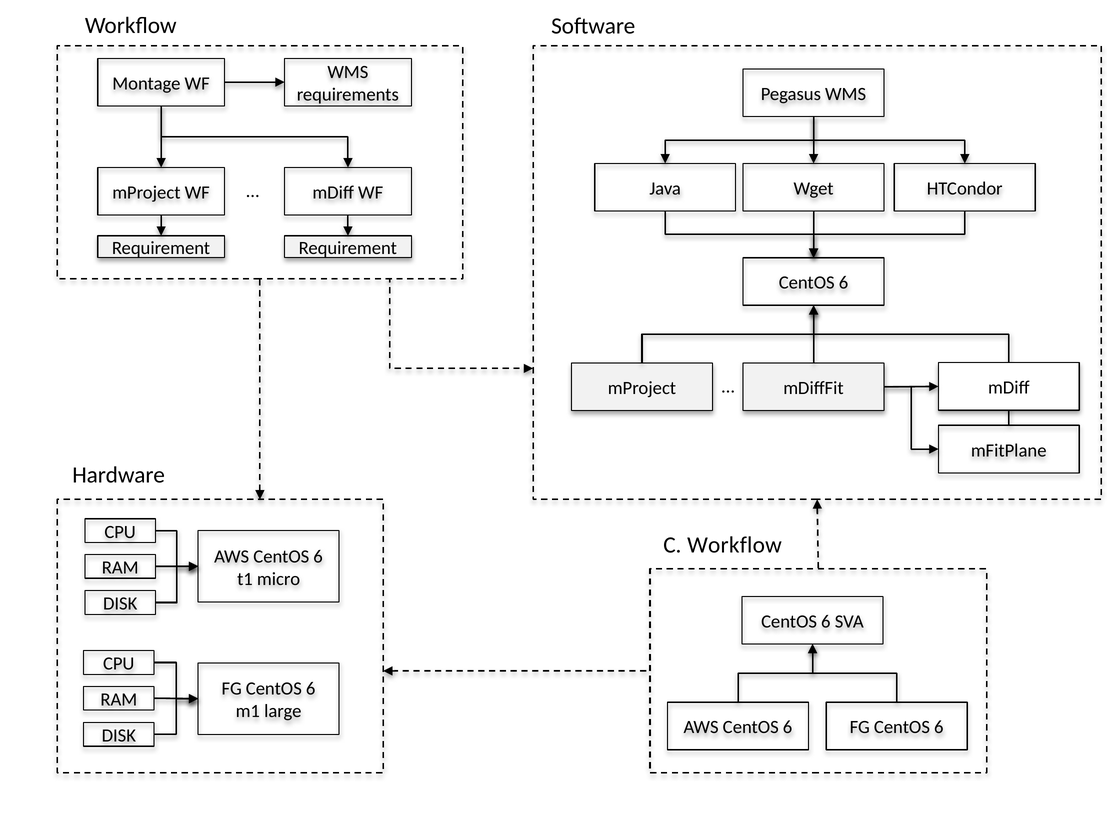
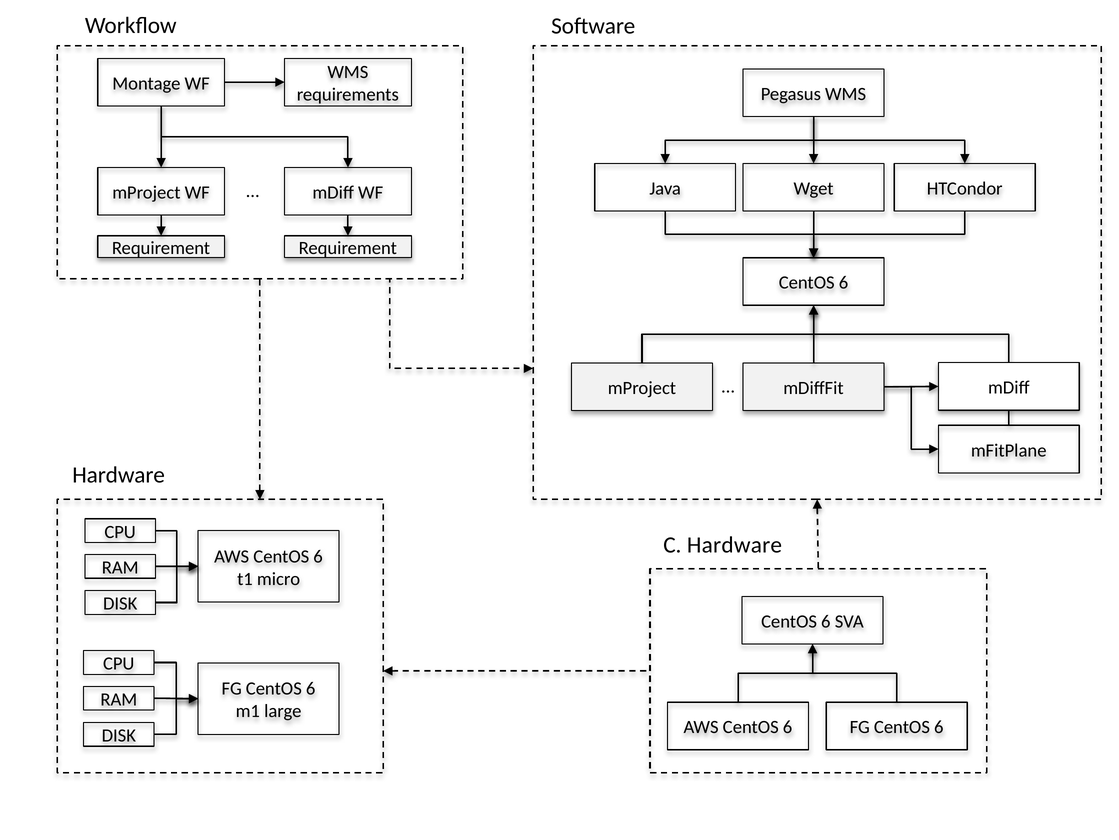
C Workflow: Workflow -> Hardware
